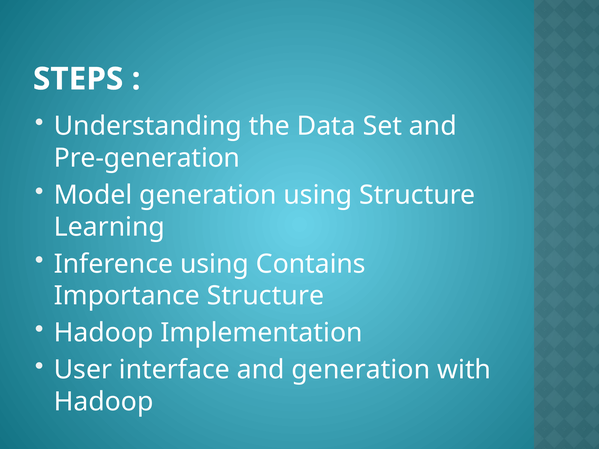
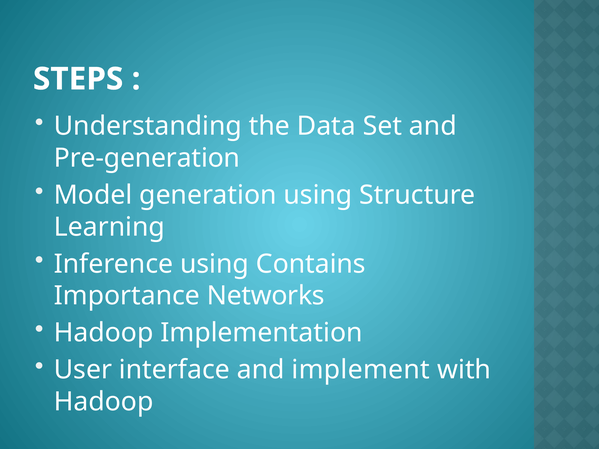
Importance Structure: Structure -> Networks
and generation: generation -> implement
